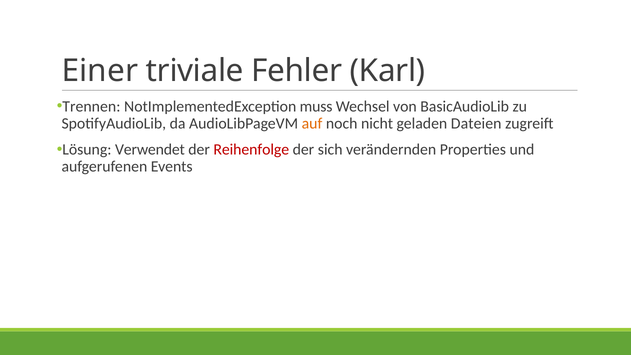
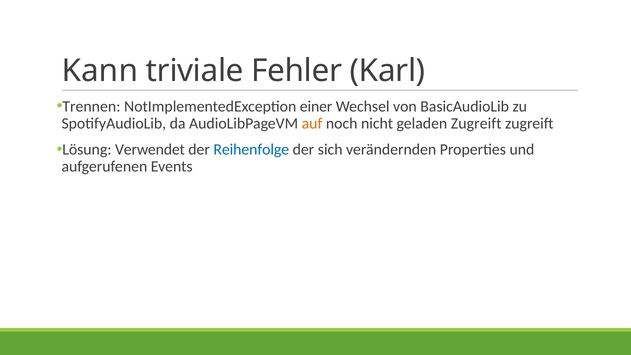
Einer: Einer -> Kann
muss: muss -> einer
geladen Dateien: Dateien -> Zugreift
Reihenfolge colour: red -> blue
